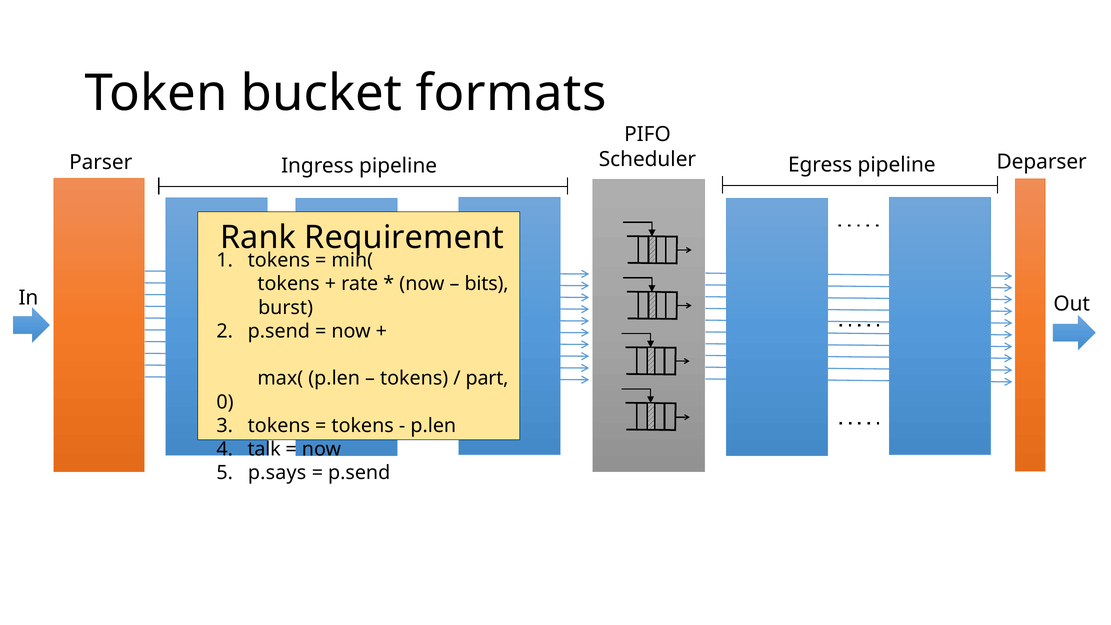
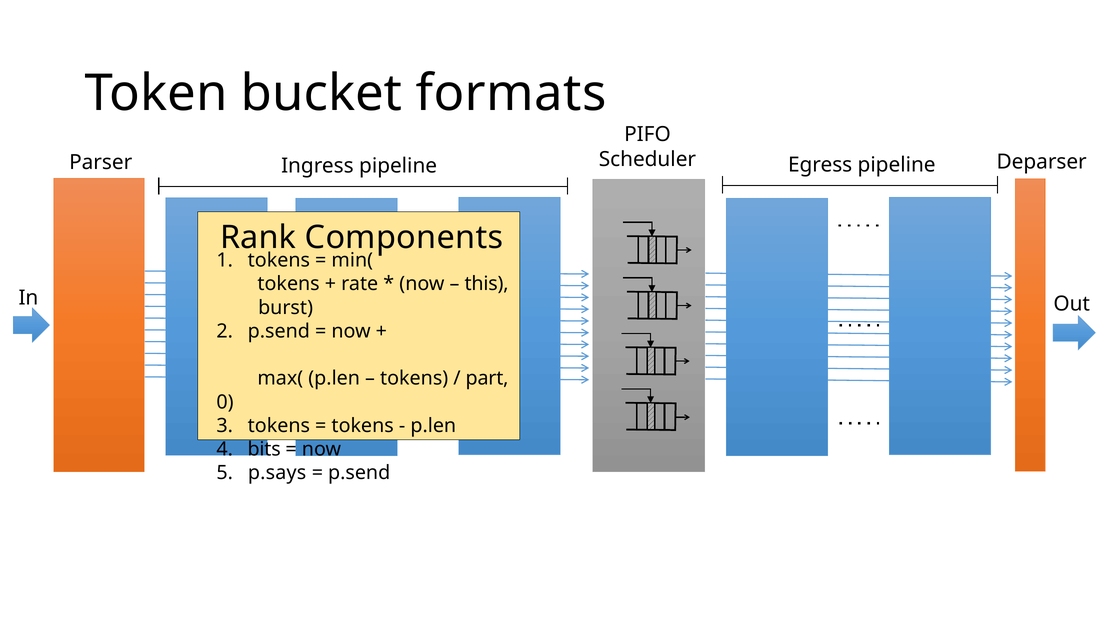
Requirement: Requirement -> Components
bits: bits -> this
talk: talk -> bits
